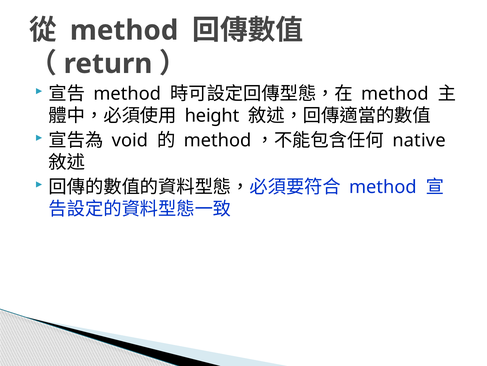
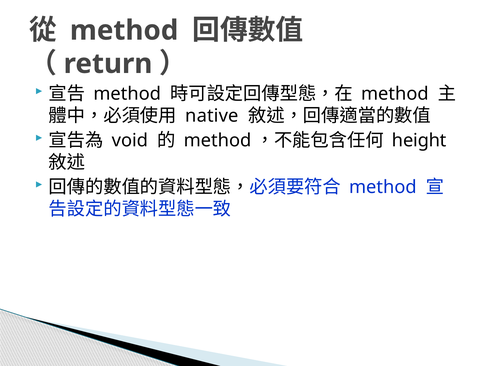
height: height -> native
native: native -> height
